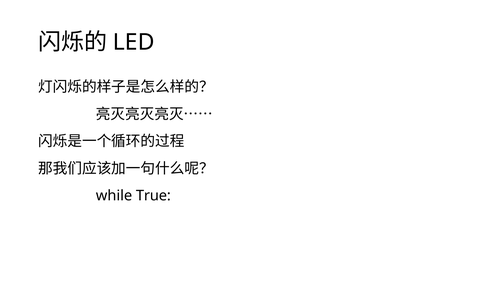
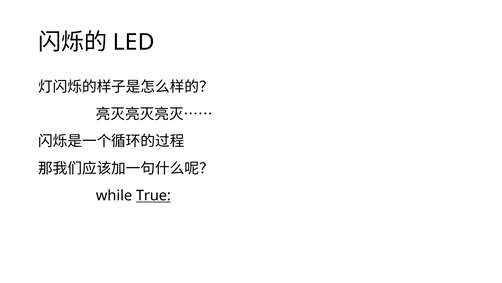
True underline: none -> present
